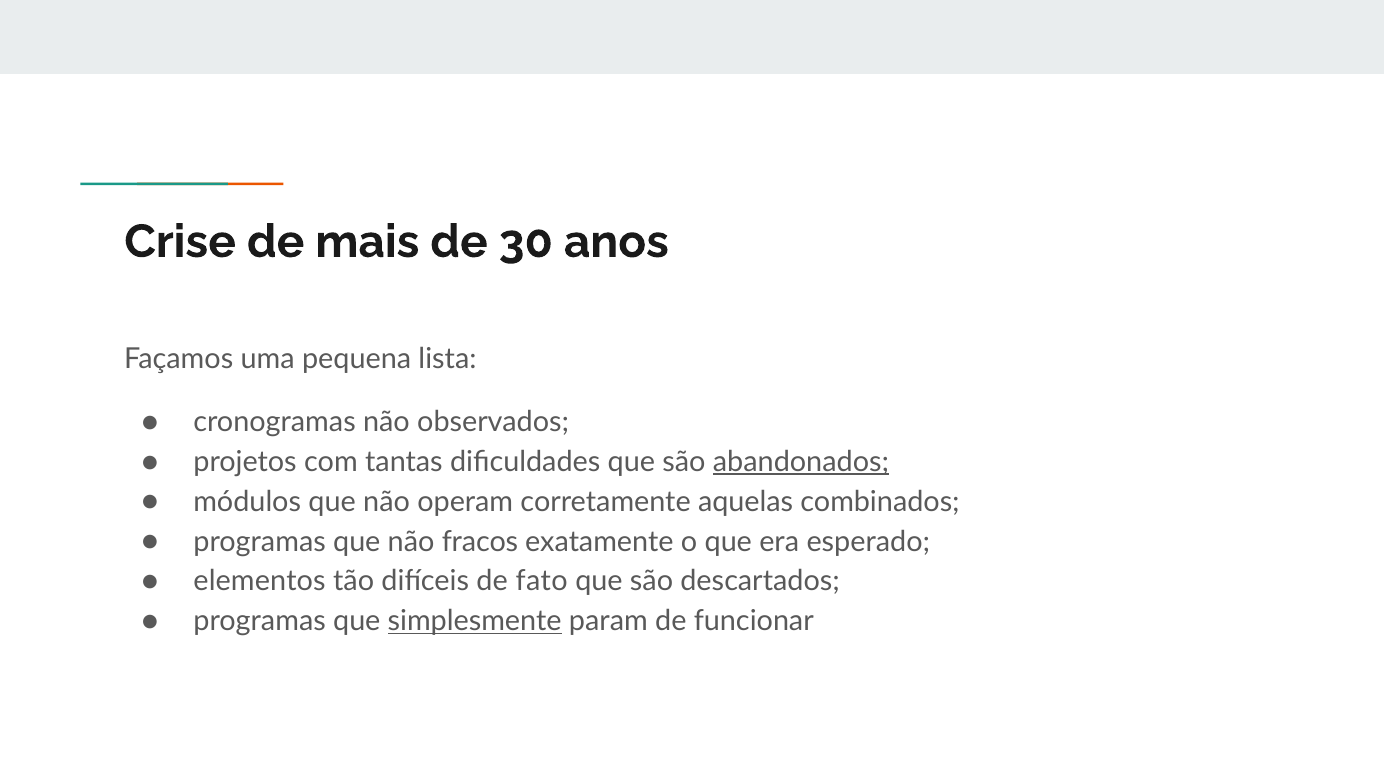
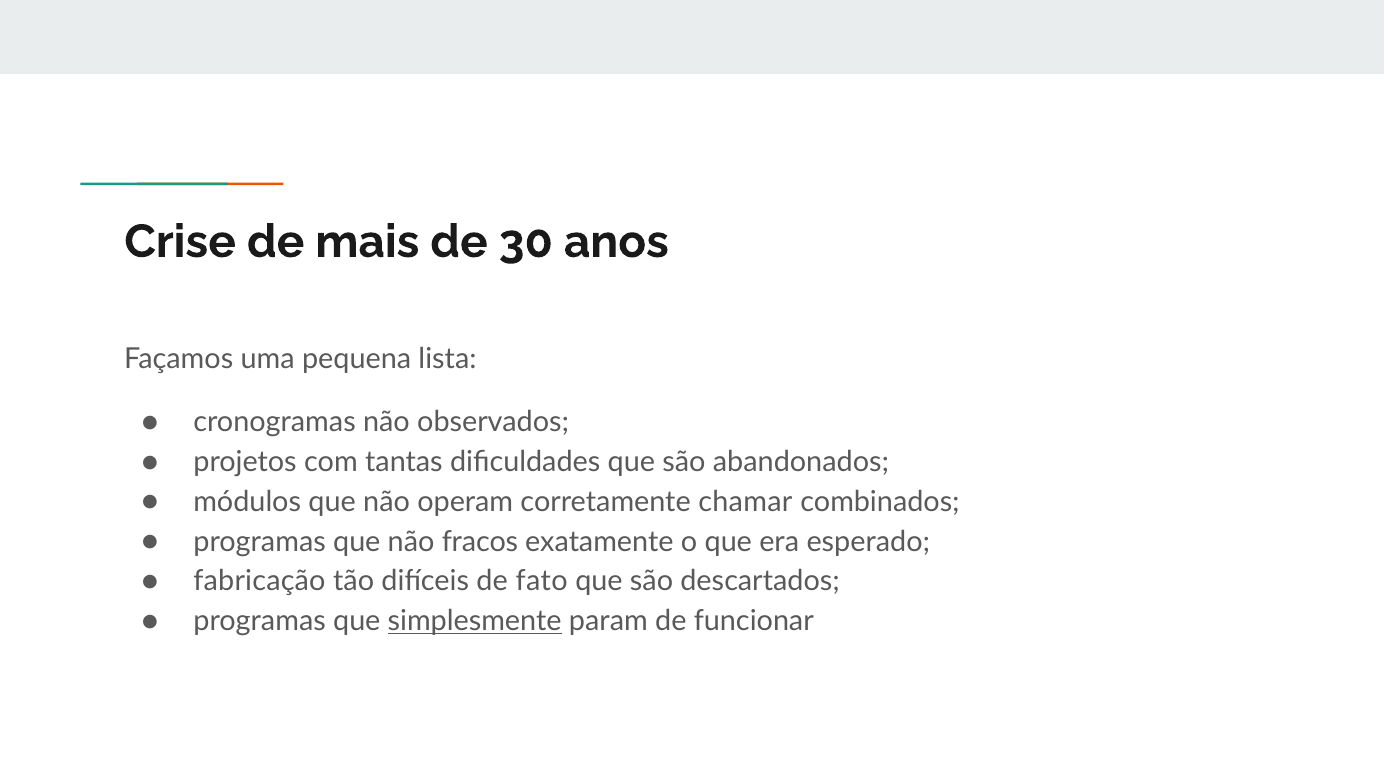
abandonados underline: present -> none
aquelas: aquelas -> chamar
elementos: elementos -> fabricação
